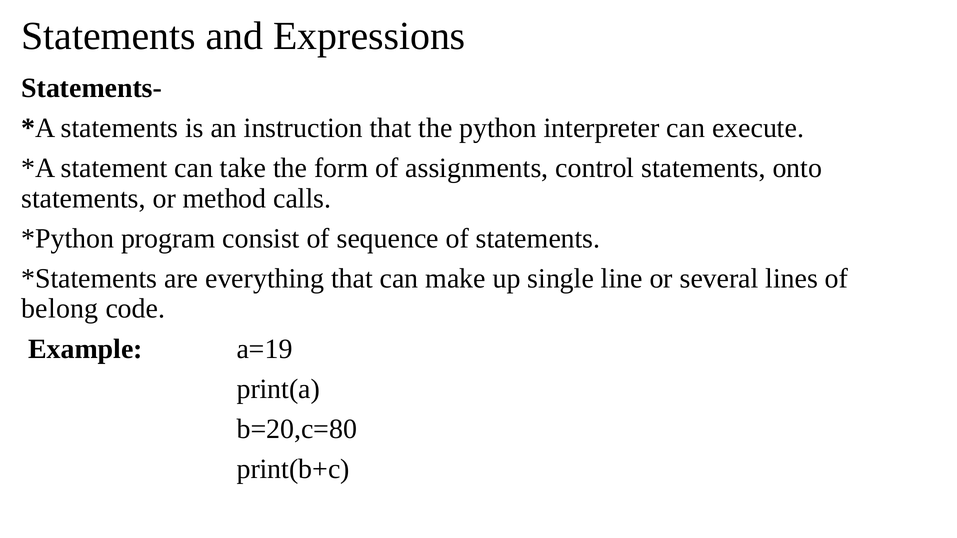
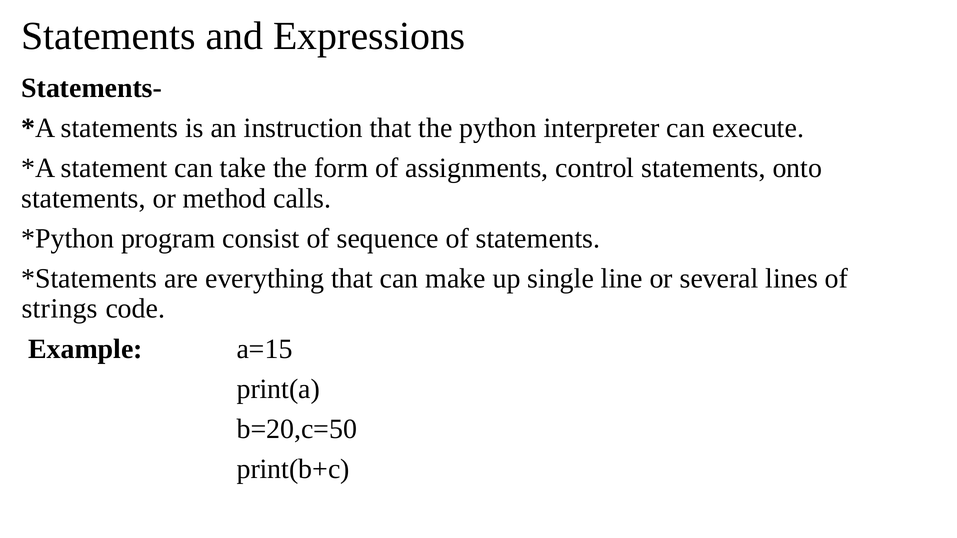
belong: belong -> strings
a=19: a=19 -> a=15
b=20,c=80: b=20,c=80 -> b=20,c=50
